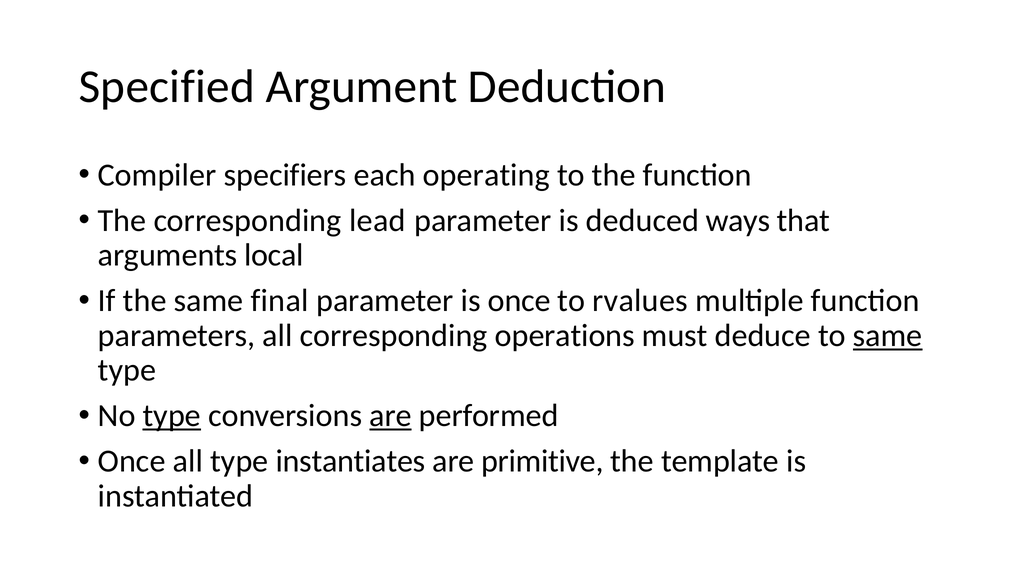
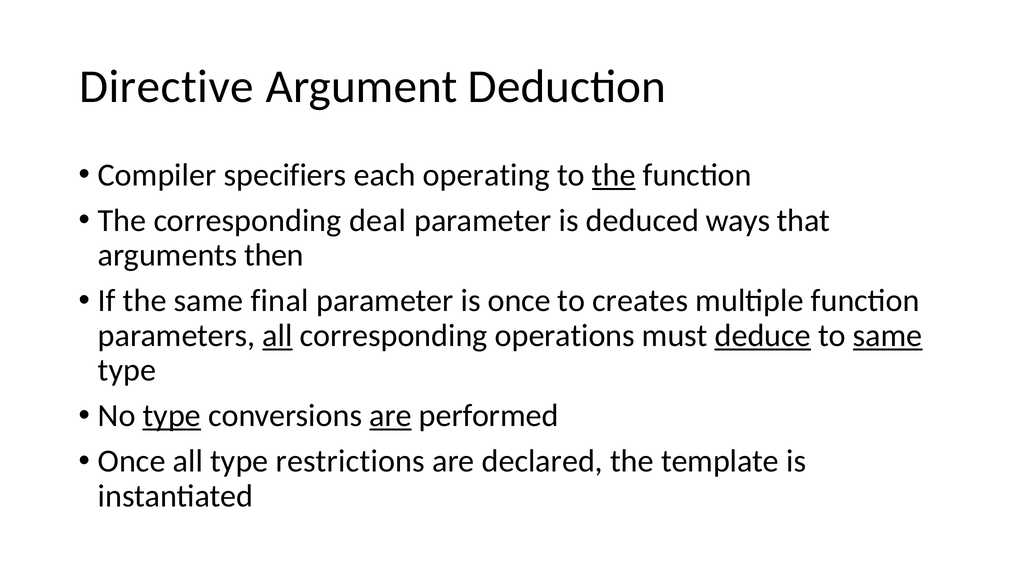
Specified: Specified -> Directive
the at (614, 175) underline: none -> present
lead: lead -> deal
local: local -> then
rvalues: rvalues -> creates
all at (277, 336) underline: none -> present
deduce underline: none -> present
instantiates: instantiates -> restrictions
primitive: primitive -> declared
